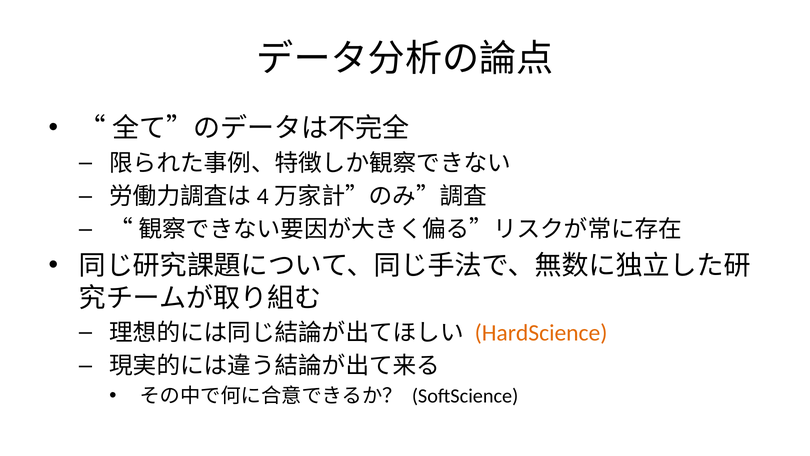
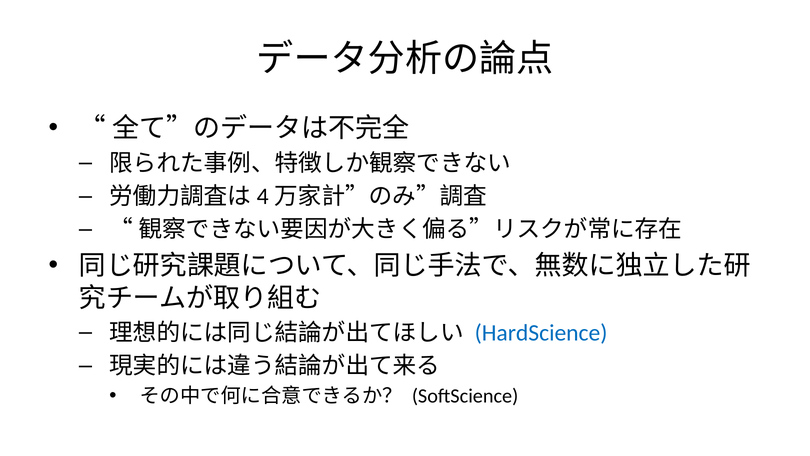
HardScience colour: orange -> blue
